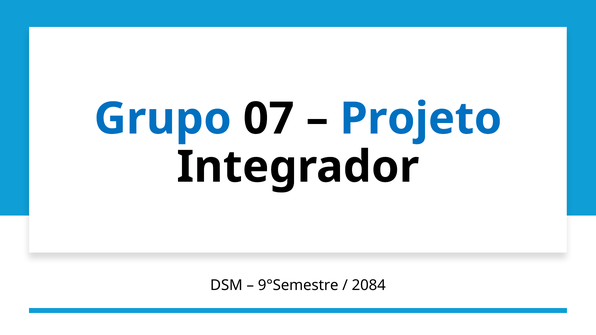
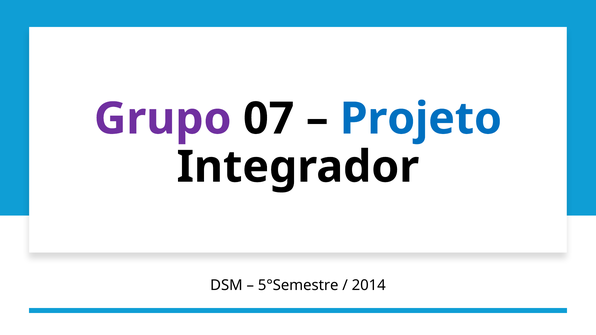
Grupo colour: blue -> purple
9°Semestre: 9°Semestre -> 5°Semestre
2084: 2084 -> 2014
